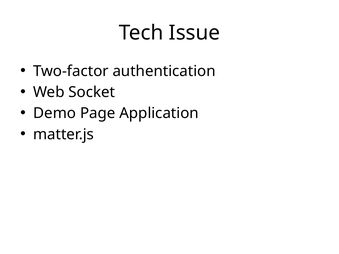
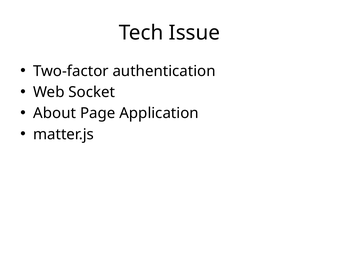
Demo: Demo -> About
